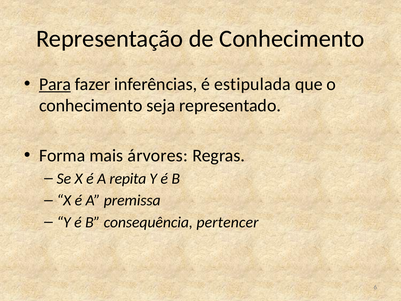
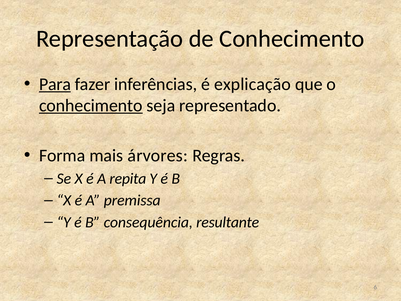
estipulada: estipulada -> explicação
conhecimento at (91, 106) underline: none -> present
pertencer: pertencer -> resultante
